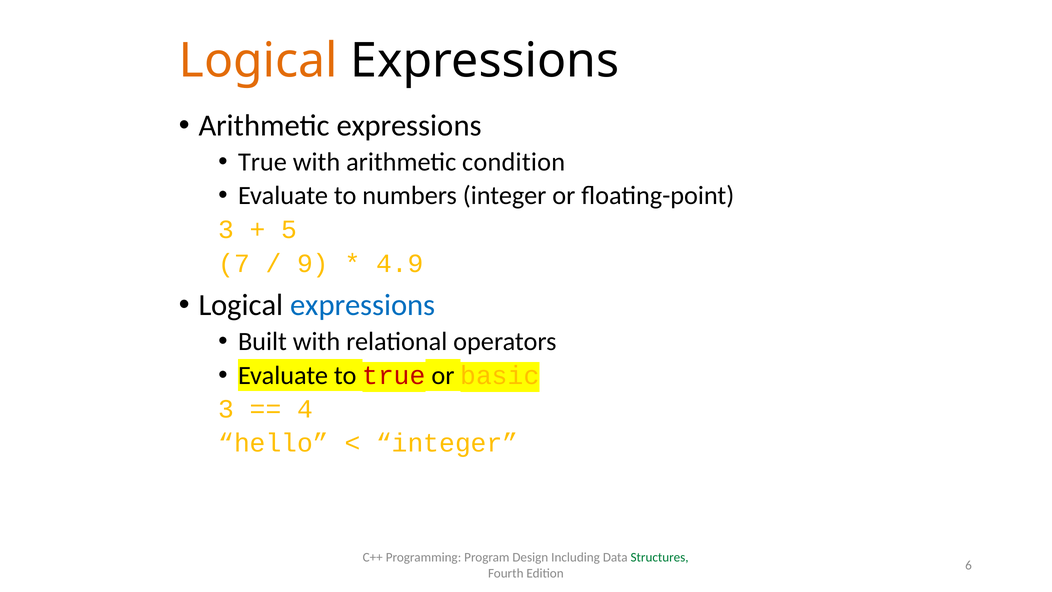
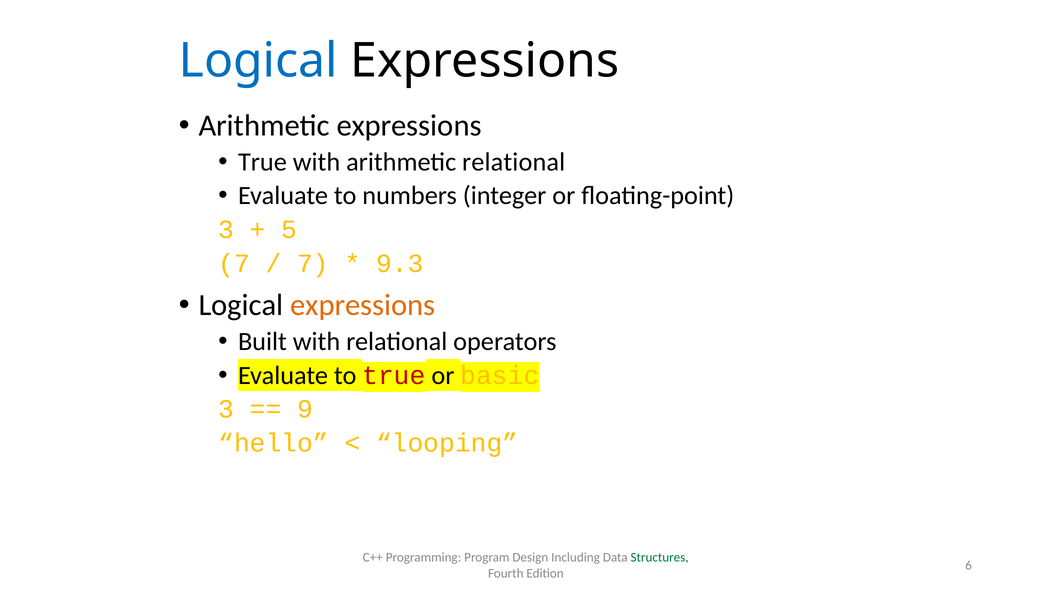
Logical at (258, 61) colour: orange -> blue
arithmetic condition: condition -> relational
9 at (313, 263): 9 -> 7
4.9: 4.9 -> 9.3
expressions at (363, 305) colour: blue -> orange
4: 4 -> 9
integer at (447, 443): integer -> looping
